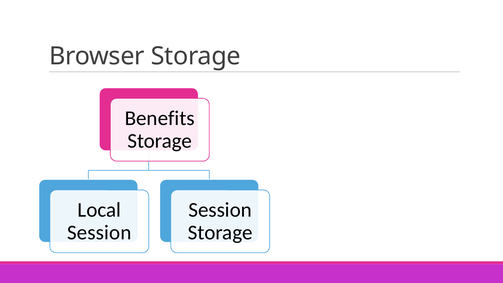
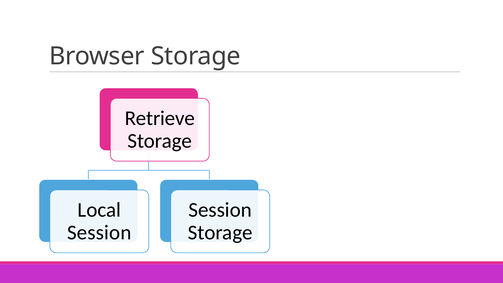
Benefits: Benefits -> Retrieve
